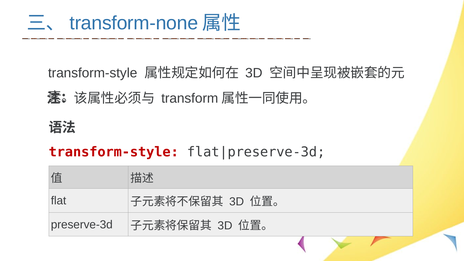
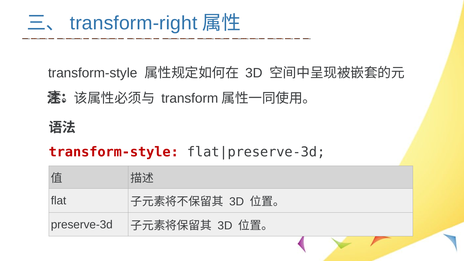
transform-none: transform-none -> transform-right
